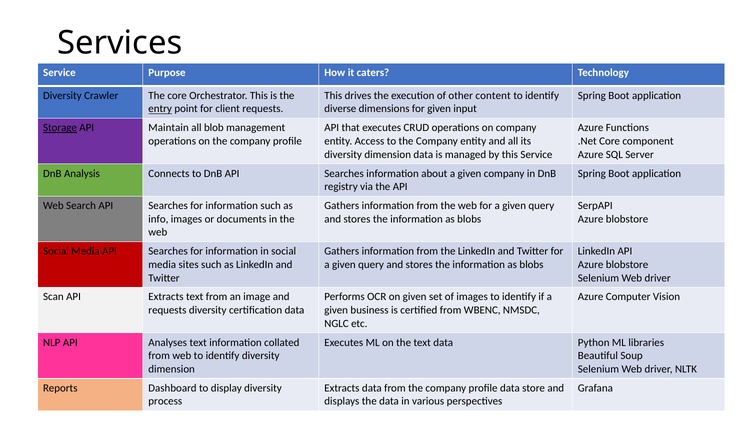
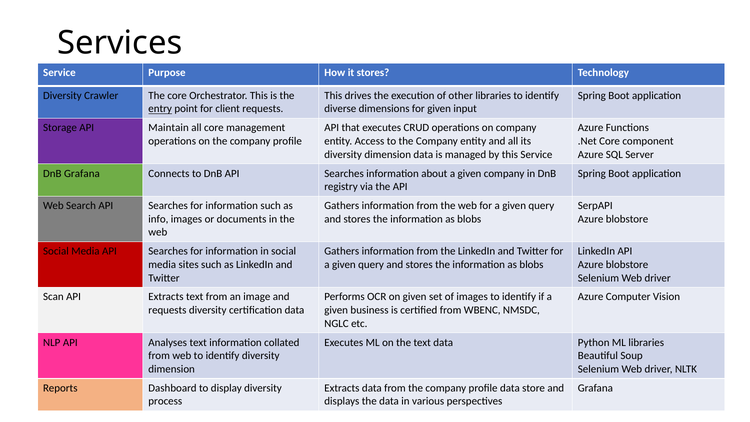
it caters: caters -> stores
other content: content -> libraries
Storage underline: present -> none
all blob: blob -> core
DnB Analysis: Analysis -> Grafana
